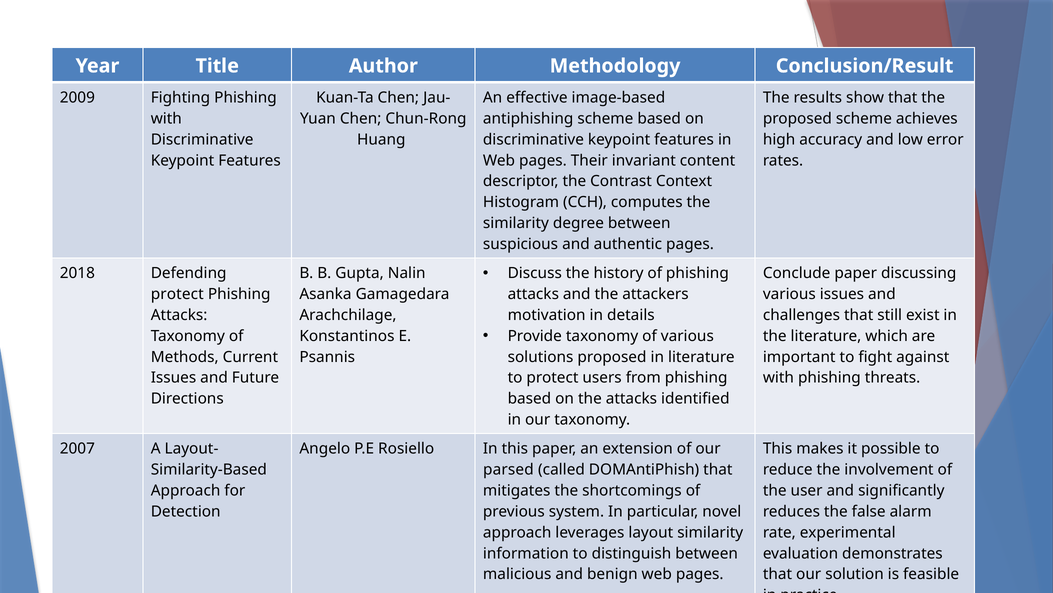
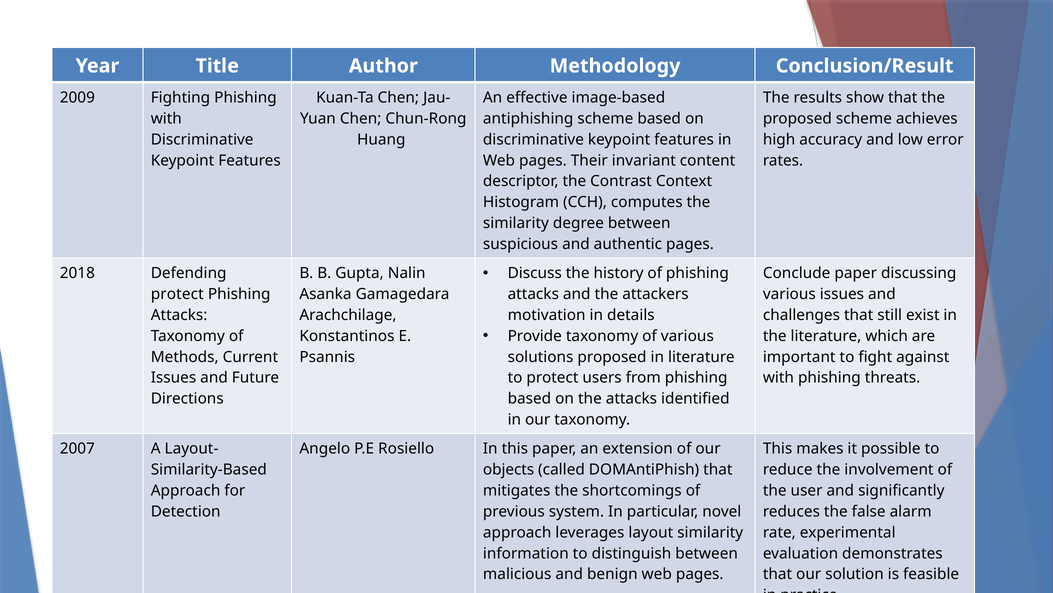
parsed: parsed -> objects
